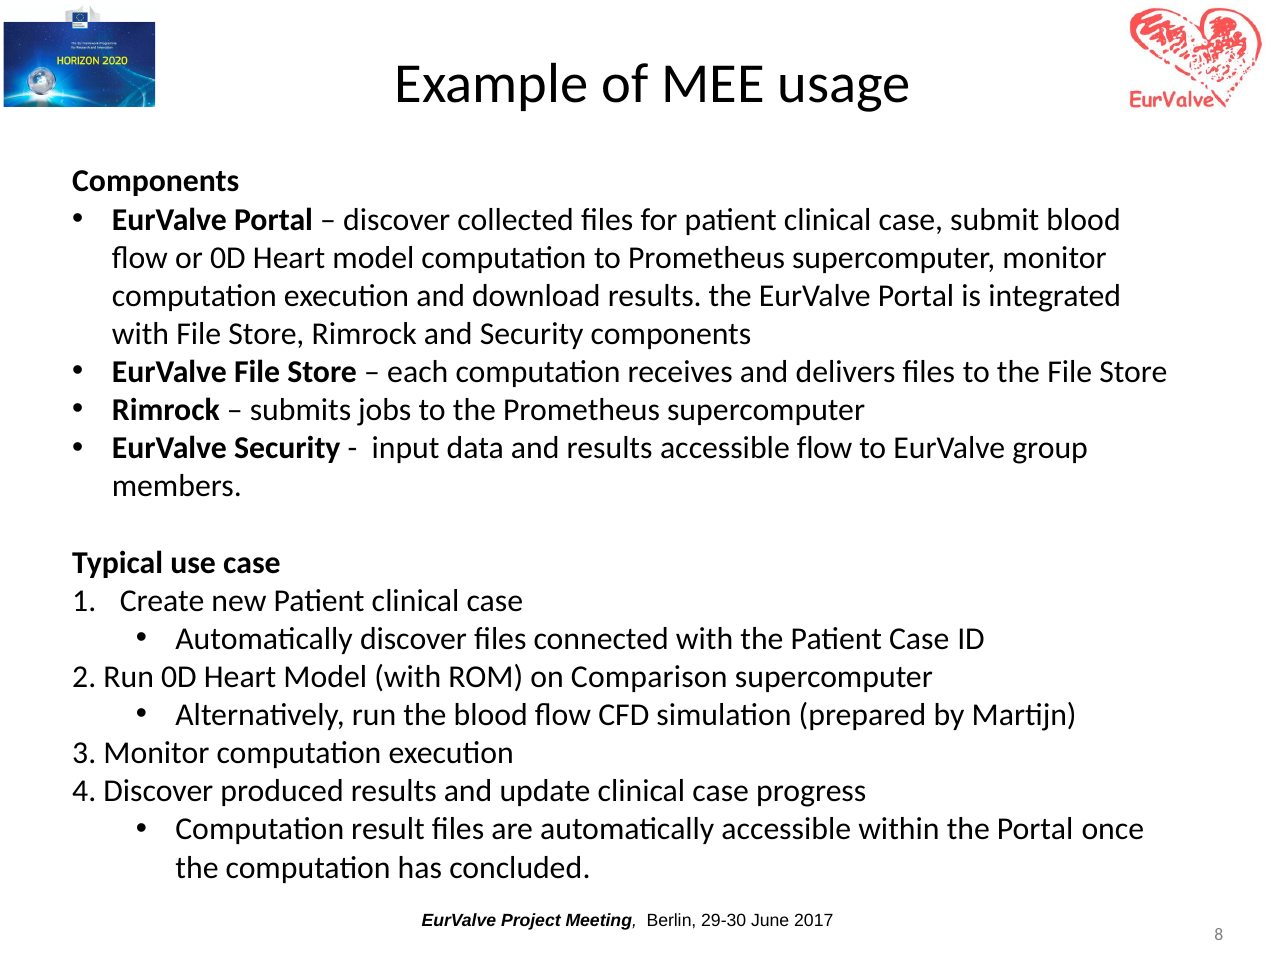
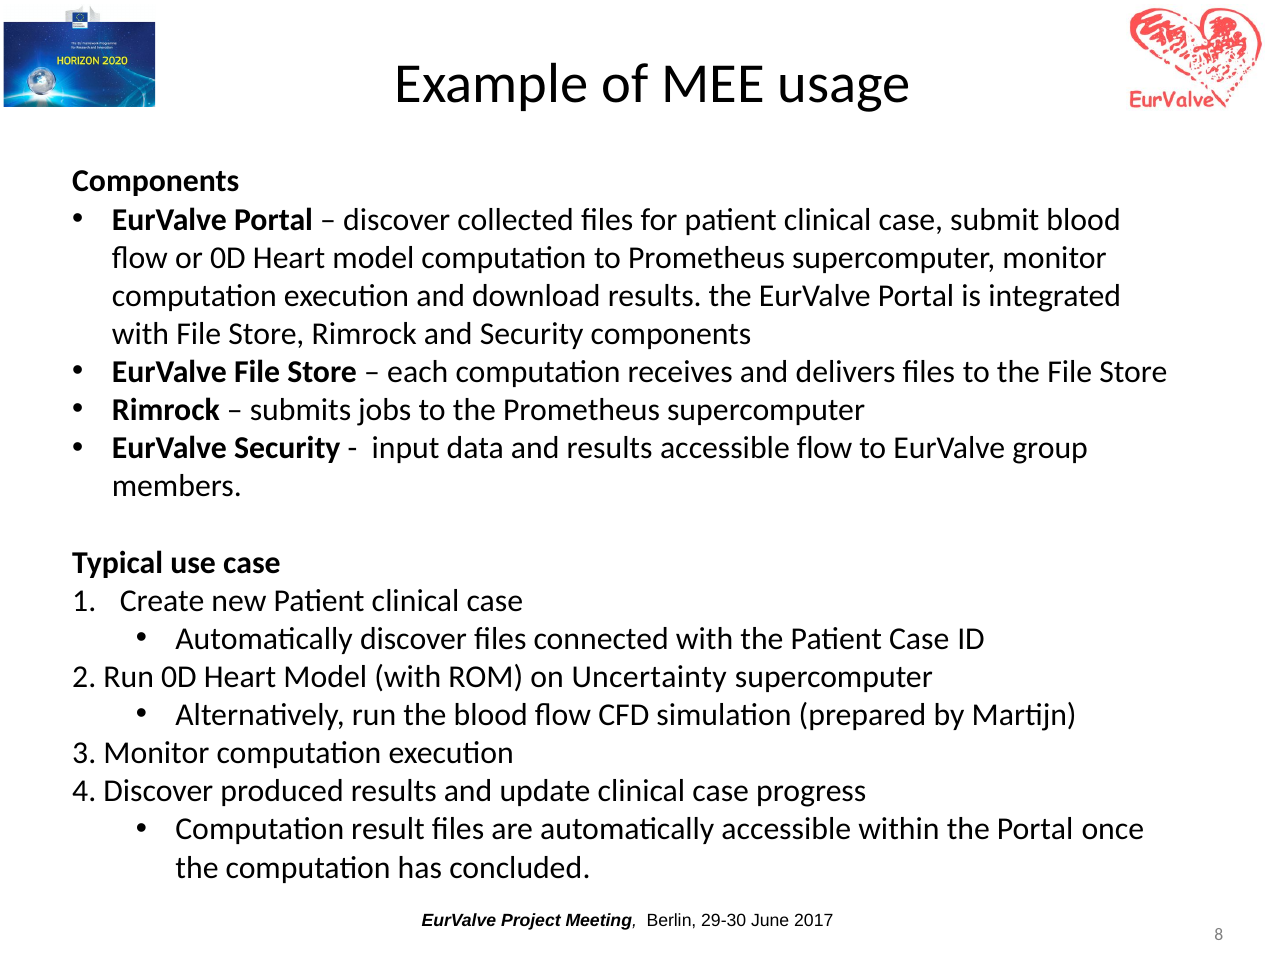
Comparison: Comparison -> Uncertainty
